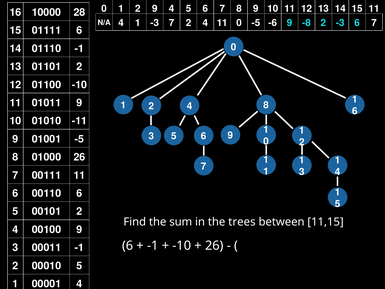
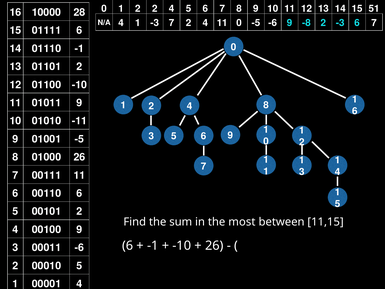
2 9: 9 -> 2
15 11: 11 -> 51
trees: trees -> most
-1 at (79, 247): -1 -> -6
